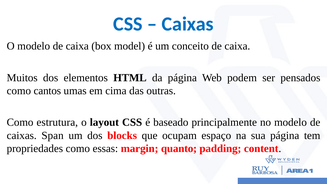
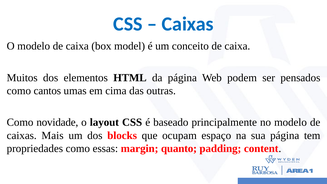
estrutura: estrutura -> novidade
Span: Span -> Mais
